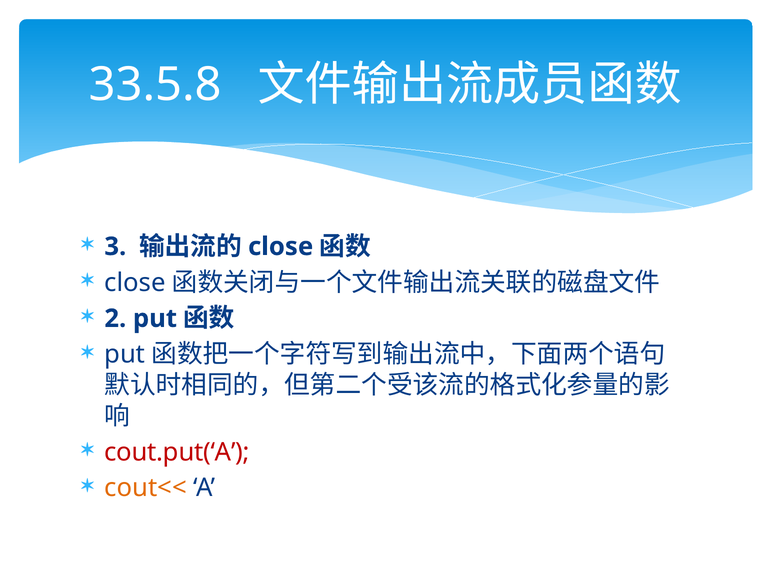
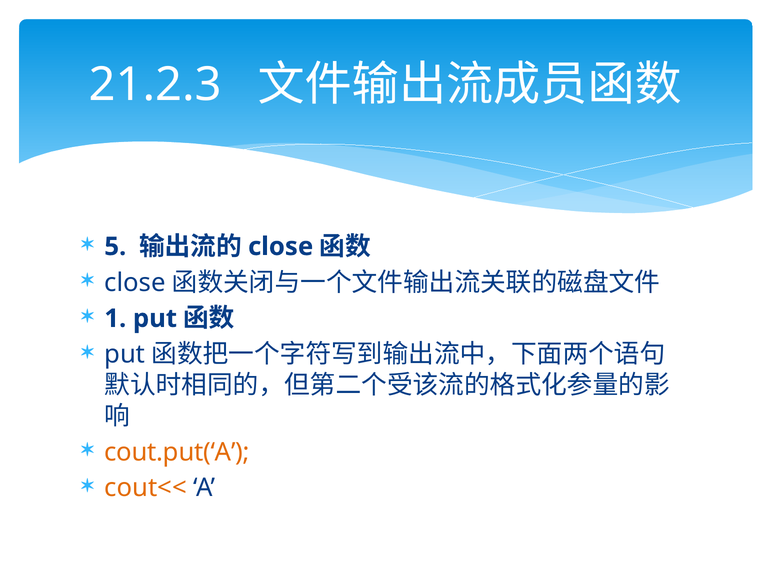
33.5.8: 33.5.8 -> 21.2.3
3: 3 -> 5
2: 2 -> 1
cout.put(‘A colour: red -> orange
